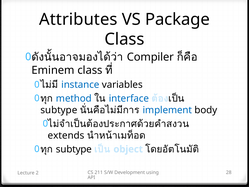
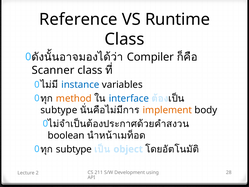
Attributes: Attributes -> Reference
Package: Package -> Runtime
Eminem: Eminem -> Scanner
method colour: blue -> orange
implement colour: blue -> orange
extends: extends -> boolean
